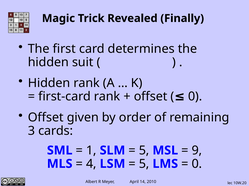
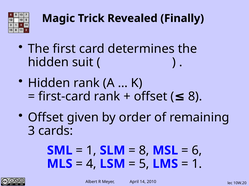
0 at (195, 97): 0 -> 8
5 at (144, 151): 5 -> 8
9: 9 -> 6
0 at (197, 164): 0 -> 1
